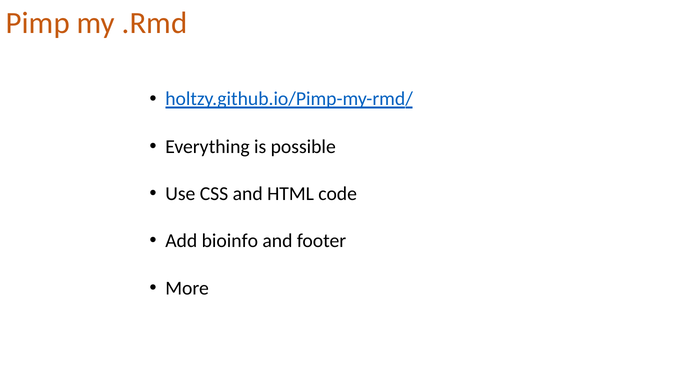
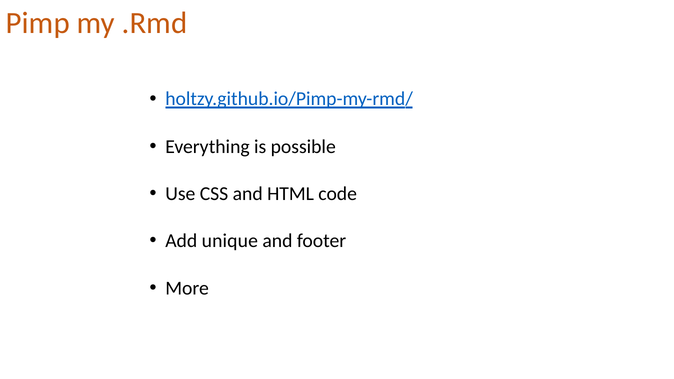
bioinfo: bioinfo -> unique
